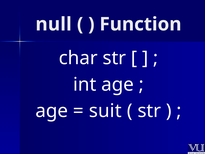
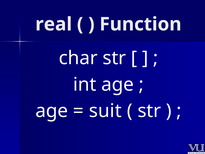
null: null -> real
